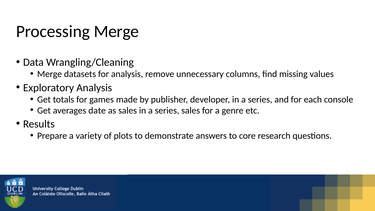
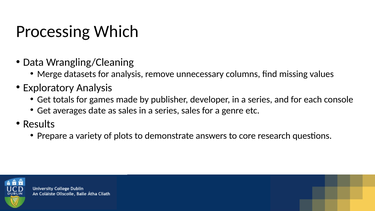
Processing Merge: Merge -> Which
